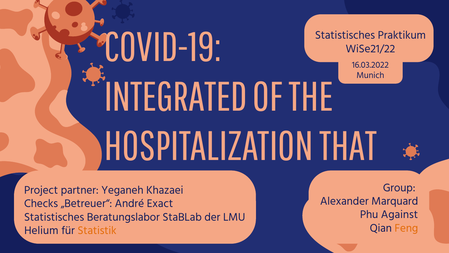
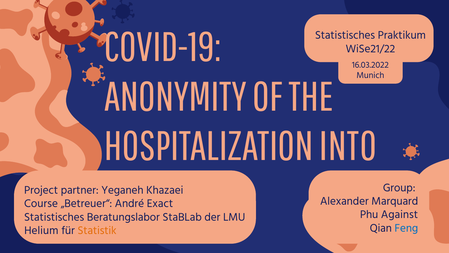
INTEGRATED: INTEGRATED -> ANONYMITY
THAT: THAT -> INTO
Checks: Checks -> Course
Feng colour: orange -> blue
